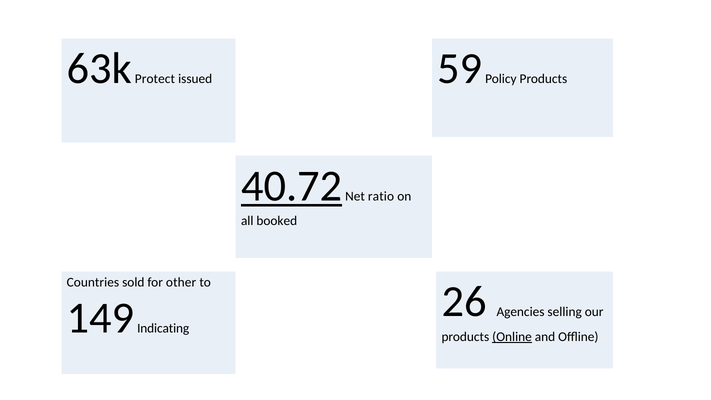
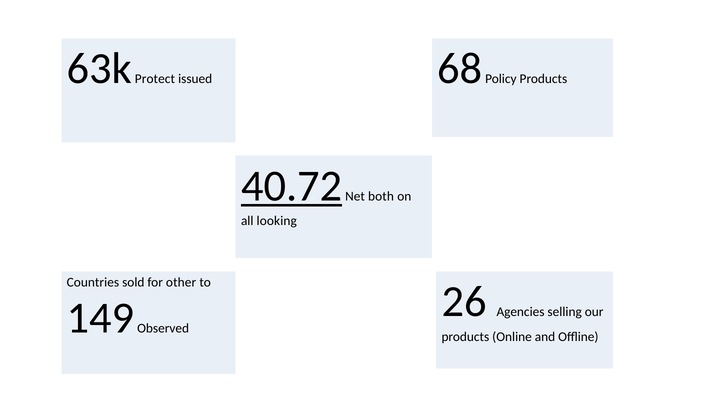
59: 59 -> 68
ratio: ratio -> both
booked: booked -> looking
Indicating: Indicating -> Observed
Online underline: present -> none
